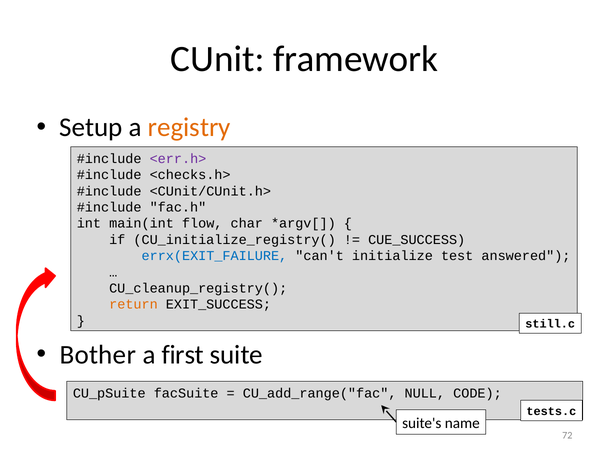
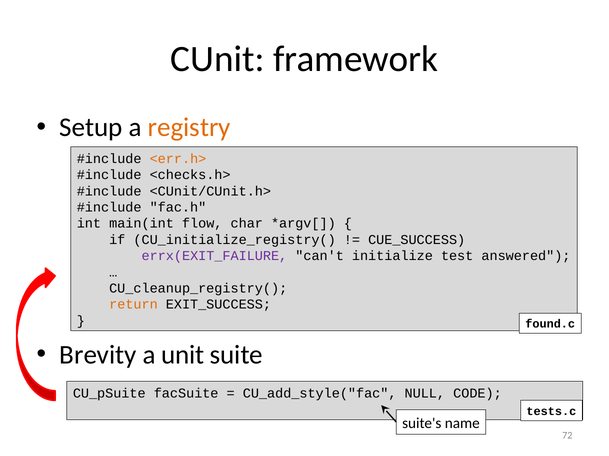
<err.h> colour: purple -> orange
errx(EXIT_FAILURE colour: blue -> purple
still.c: still.c -> found.c
Bother: Bother -> Brevity
first: first -> unit
CU_add_range("fac: CU_add_range("fac -> CU_add_style("fac
